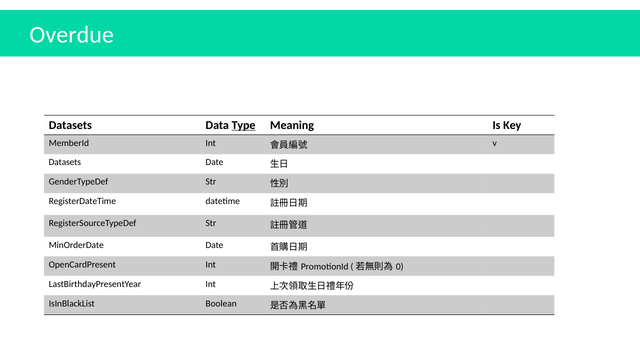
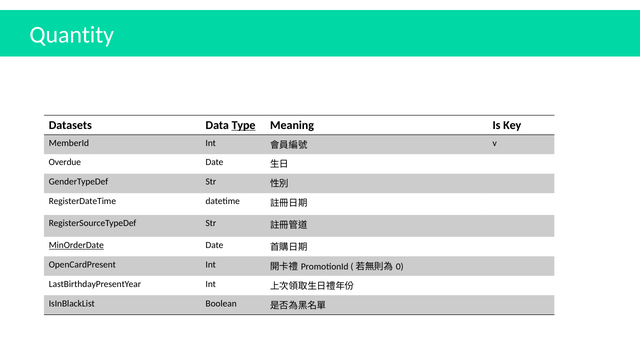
Overdue: Overdue -> Quantity
Datasets at (65, 162): Datasets -> Overdue
MinOrderDate underline: none -> present
